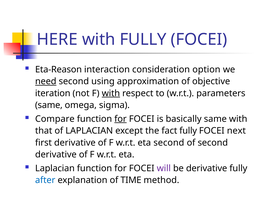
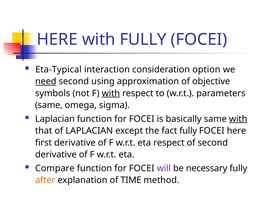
Eta-Reason: Eta-Reason -> Eta-Typical
iteration: iteration -> symbols
Compare at (55, 119): Compare -> Laplacian
for at (121, 119) underline: present -> none
with at (238, 119) underline: none -> present
FOCEI next: next -> here
eta second: second -> respect
Laplacian at (55, 168): Laplacian -> Compare
be derivative: derivative -> necessary
after colour: blue -> orange
